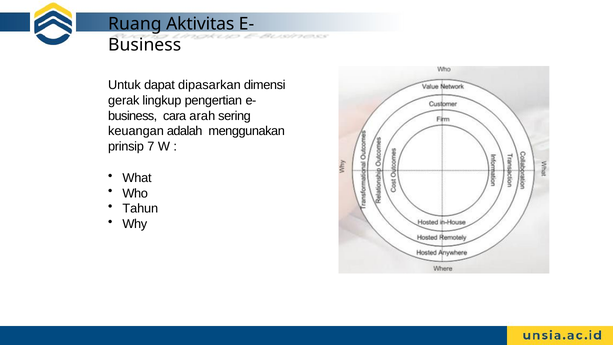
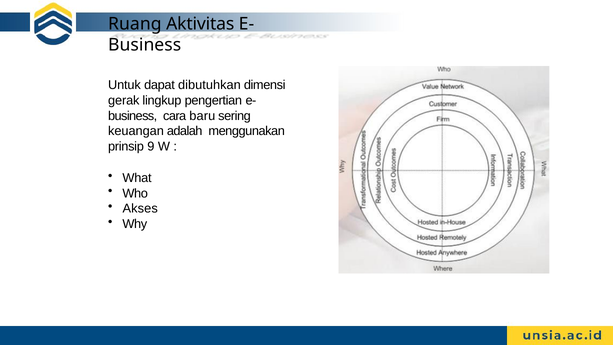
dipasarkan: dipasarkan -> dibutuhkan
arah: arah -> baru
7: 7 -> 9
Tahun: Tahun -> Akses
